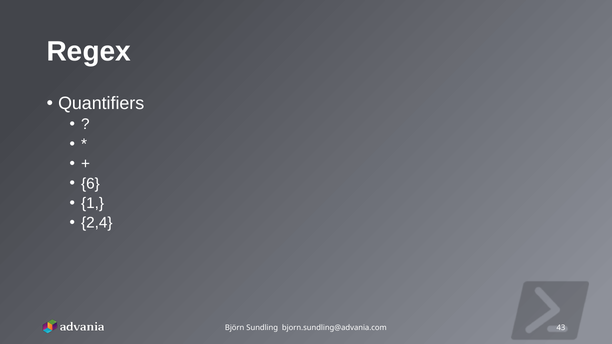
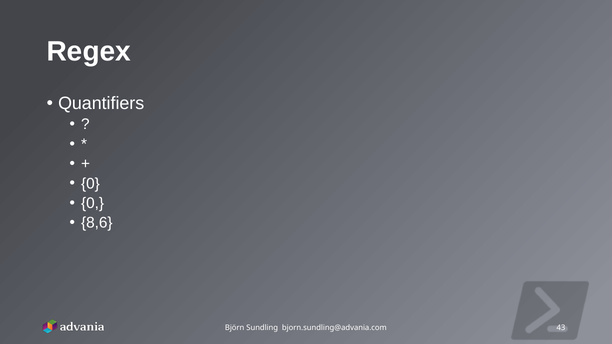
6 at (90, 184): 6 -> 0
1 at (93, 203): 1 -> 0
2,4: 2,4 -> 8,6
